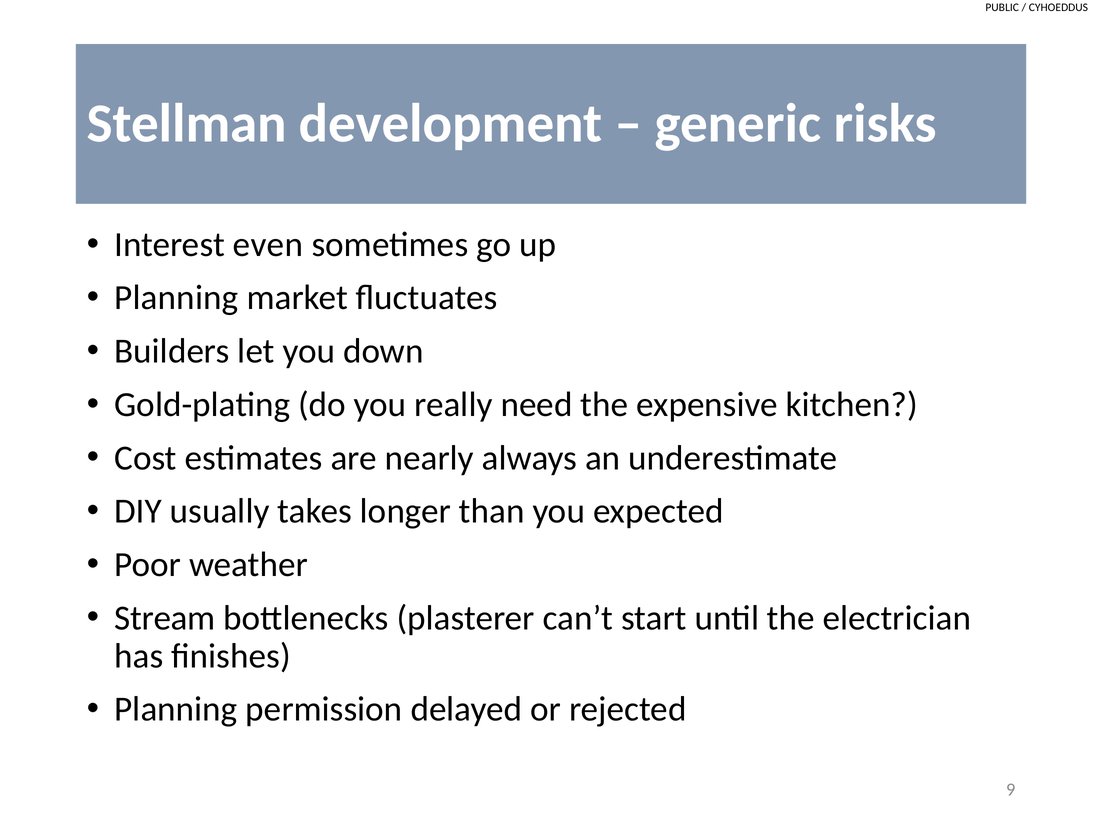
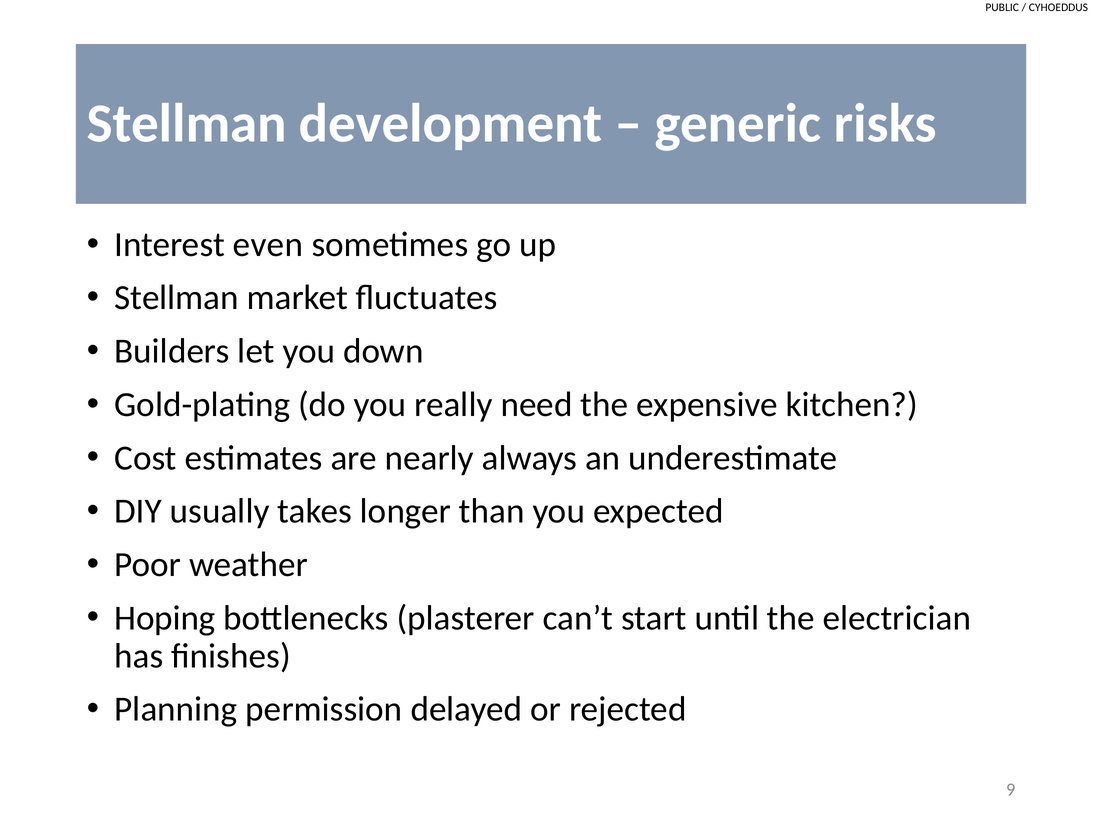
Planning at (176, 298): Planning -> Stellman
Stream: Stream -> Hoping
